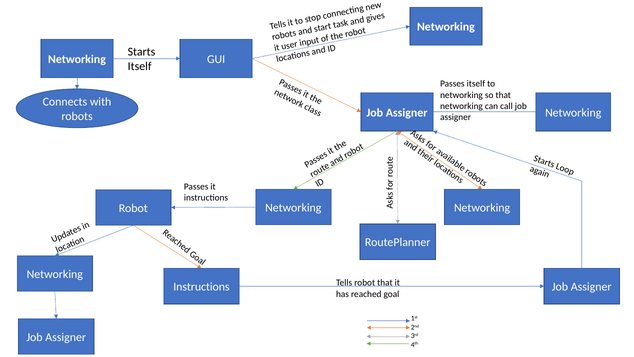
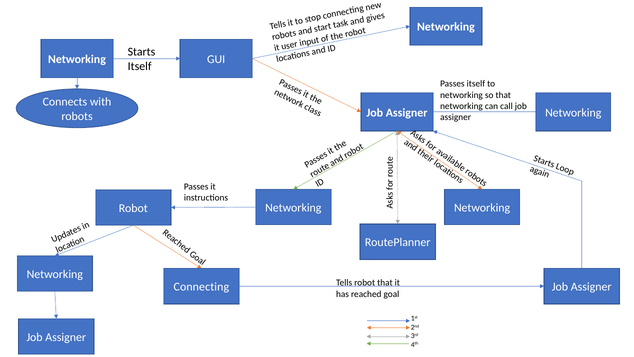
Instructions at (201, 287): Instructions -> Connecting
